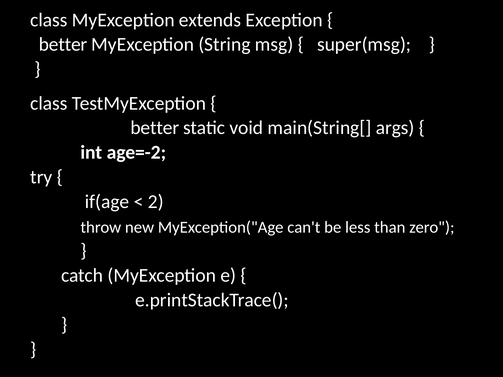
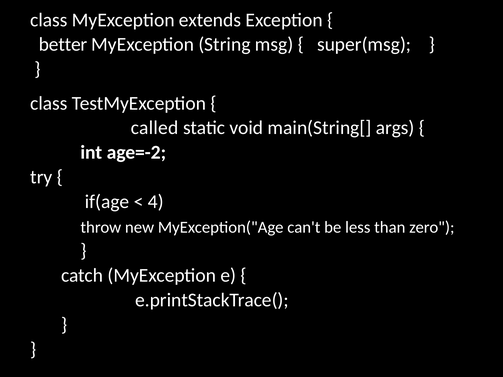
better at (155, 128): better -> called
2: 2 -> 4
